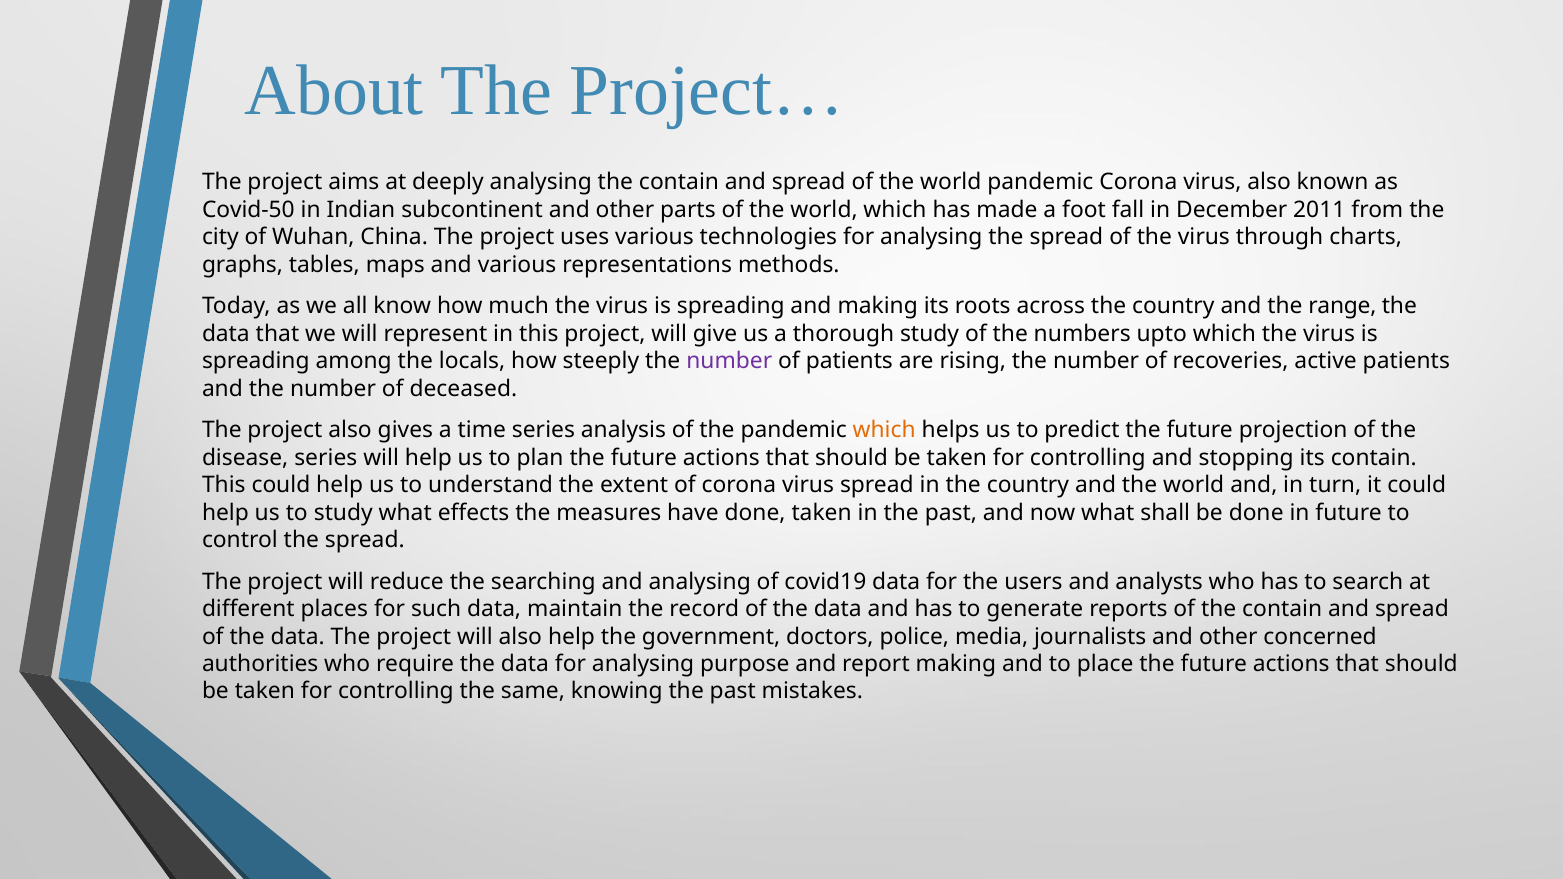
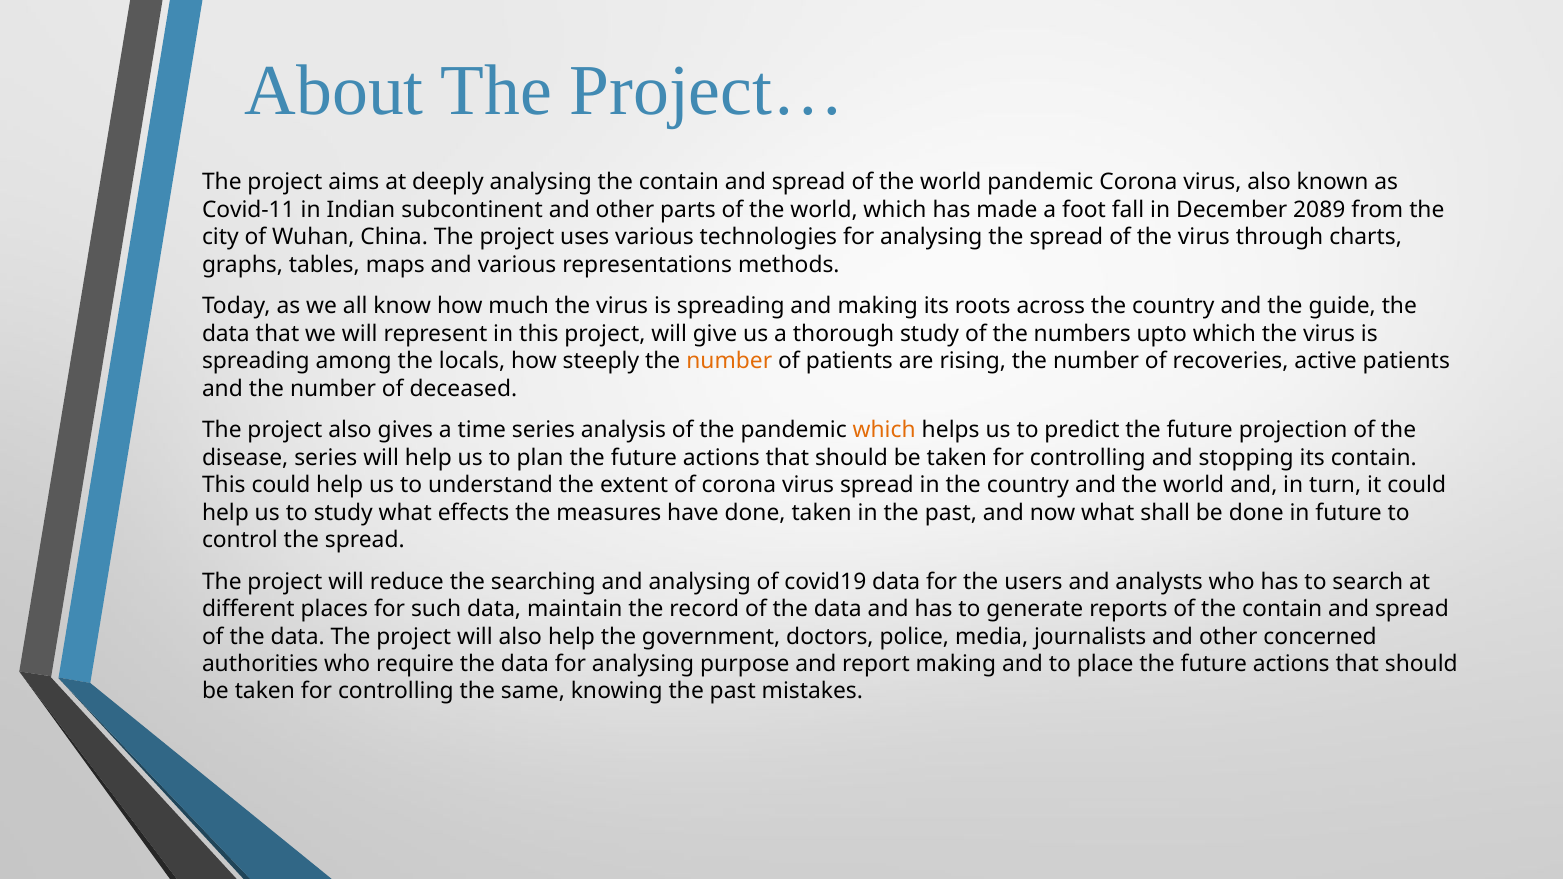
Covid-50: Covid-50 -> Covid-11
2011: 2011 -> 2089
range: range -> guide
number at (729, 361) colour: purple -> orange
